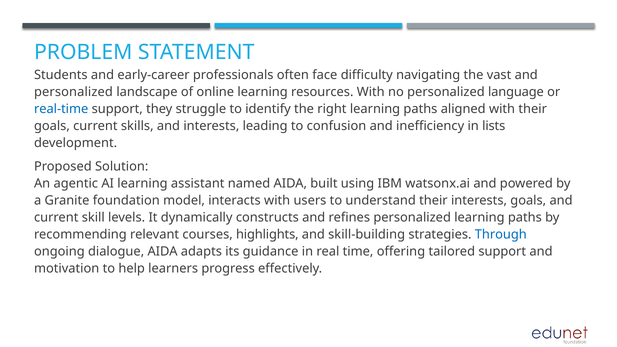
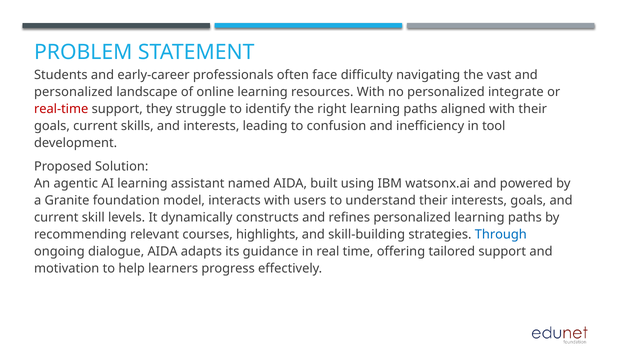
language: language -> integrate
real-time colour: blue -> red
lists: lists -> tool
